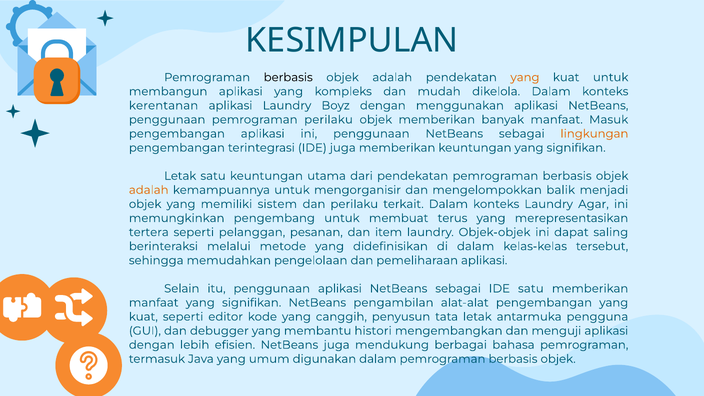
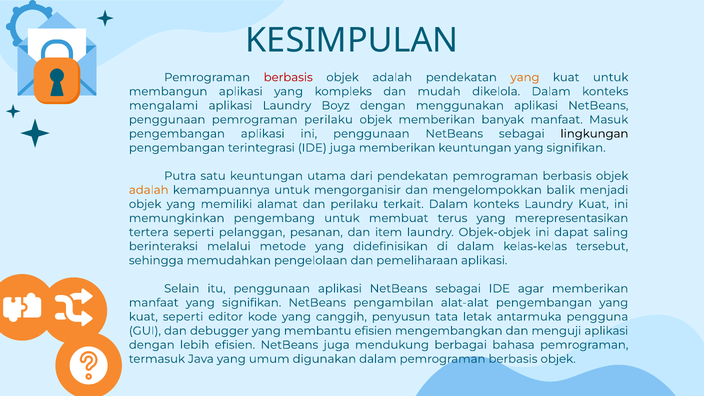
berbasis at (288, 77) colour: black -> red
kerentanan: kerentanan -> mengalami
lingkungan colour: orange -> black
Letak at (180, 176): Letak -> Putra
sistem: sistem -> alamat
Laundry Agar: Agar -> Kuat
IDE satu: satu -> agar
membantu histori: histori -> efisien
